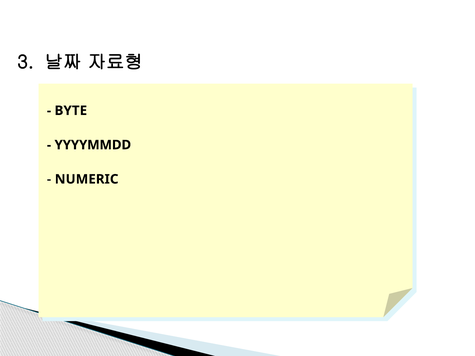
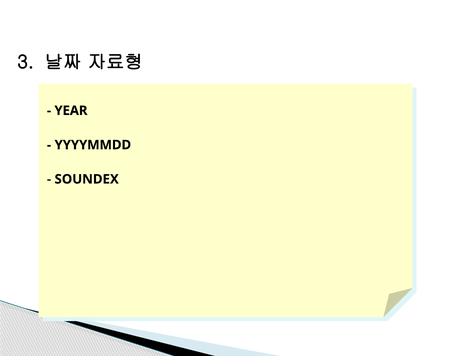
BYTE: BYTE -> YEAR
NUMERIC: NUMERIC -> SOUNDEX
